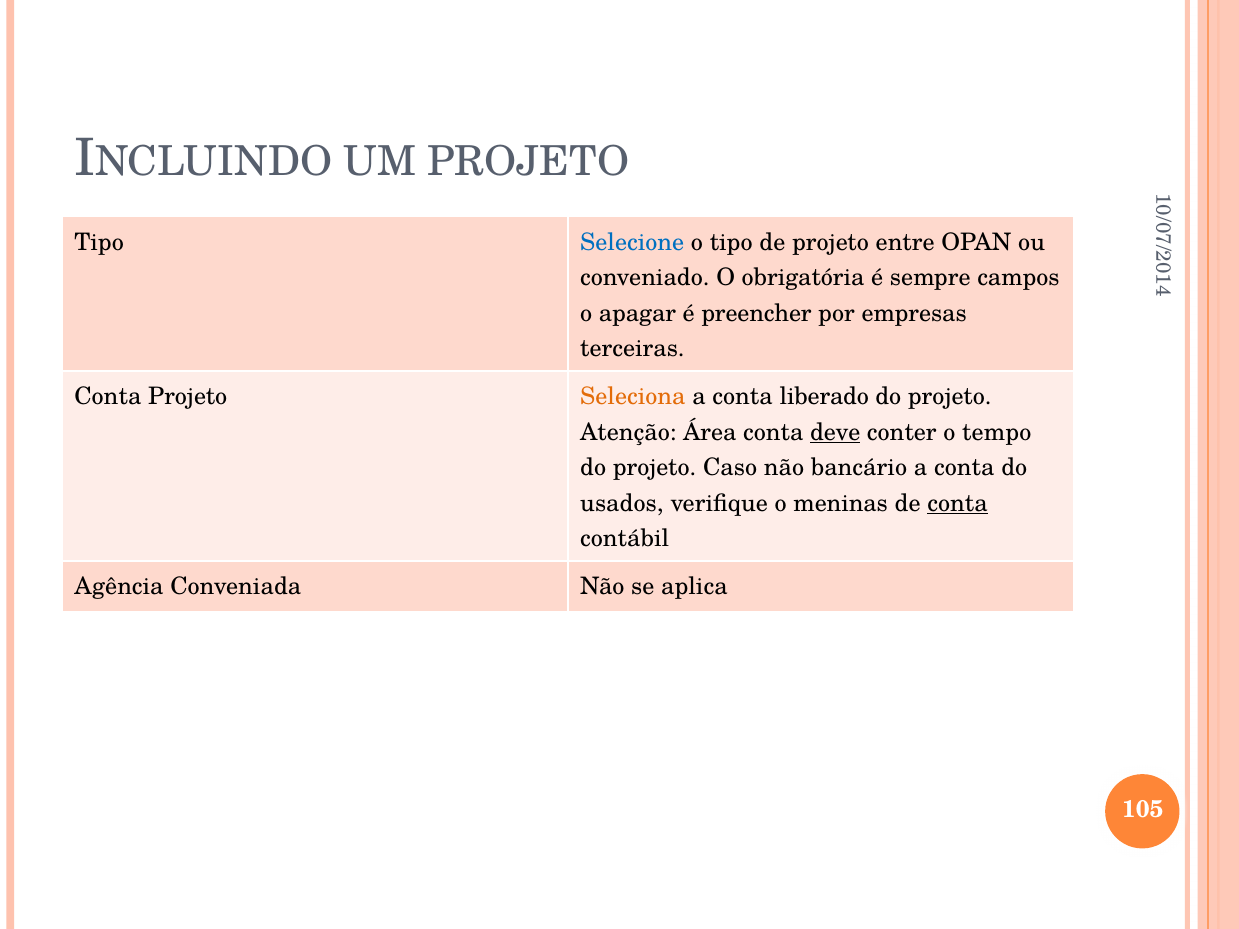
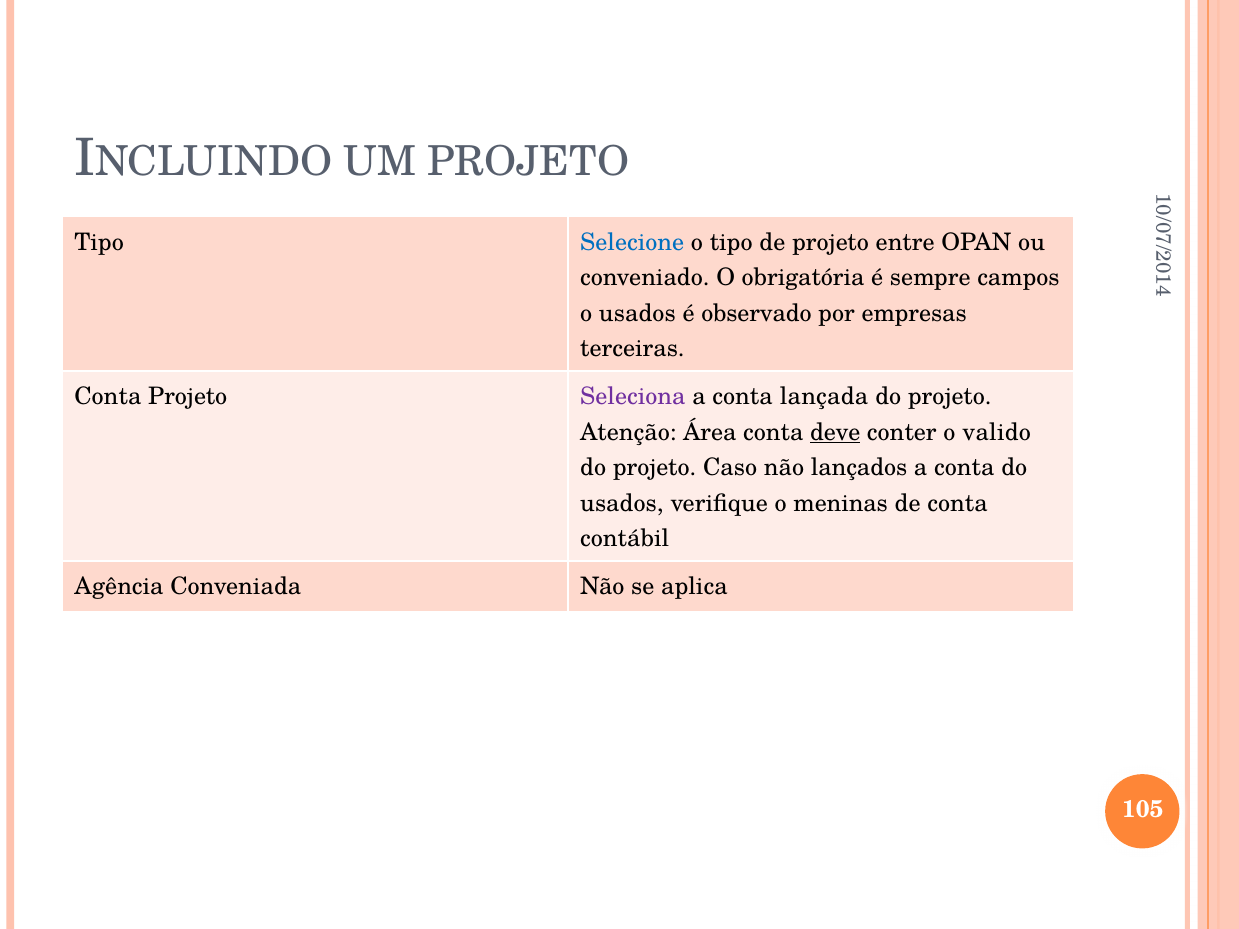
o apagar: apagar -> usados
preencher: preencher -> observado
Seleciona colour: orange -> purple
liberado: liberado -> lançada
tempo: tempo -> valido
bancário: bancário -> lançados
conta at (958, 504) underline: present -> none
